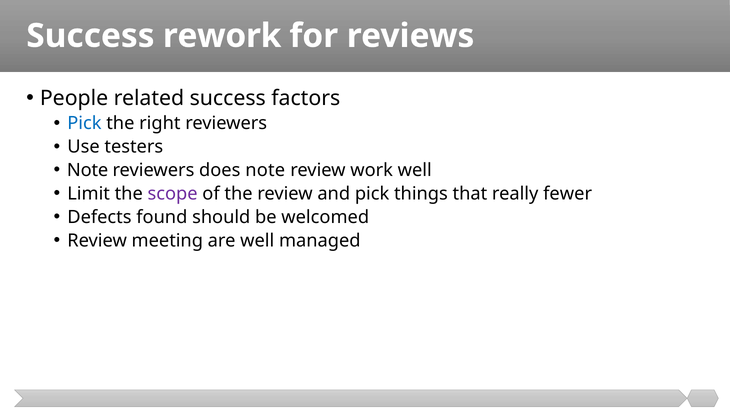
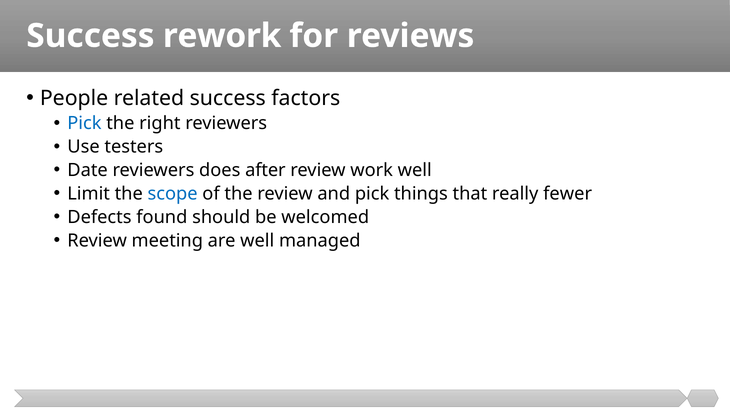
Note at (88, 170): Note -> Date
does note: note -> after
scope colour: purple -> blue
